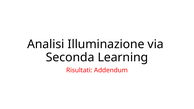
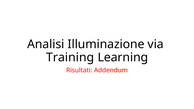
Seconda: Seconda -> Training
